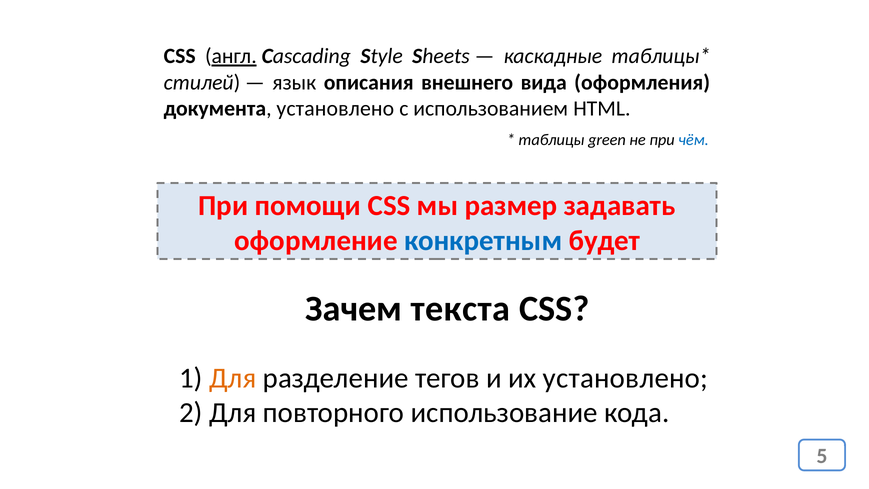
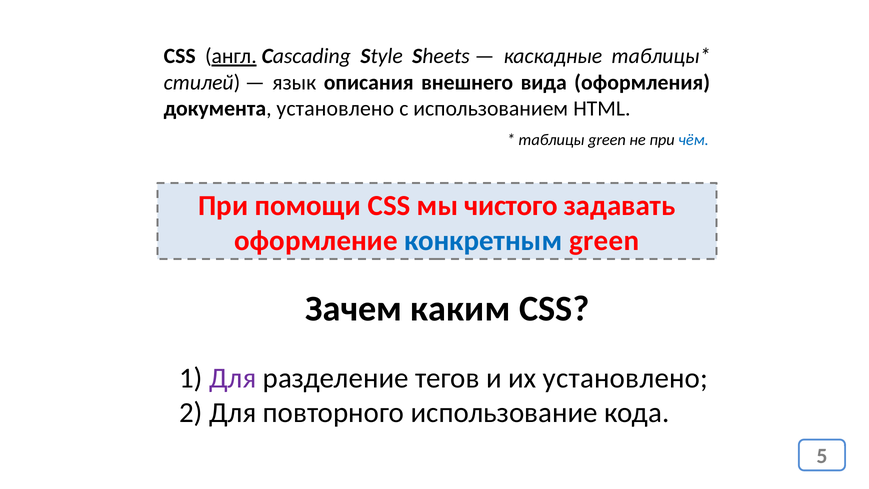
размер: размер -> чистого
конкретным будет: будет -> green
текста: текста -> каким
Для at (233, 378) colour: orange -> purple
